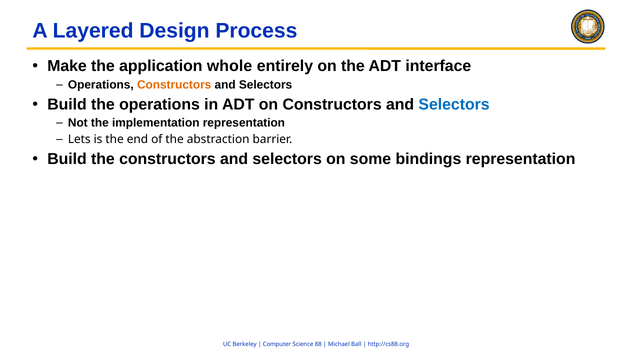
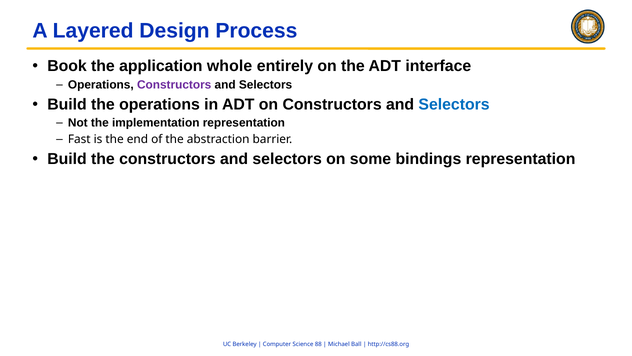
Make: Make -> Book
Constructors at (174, 85) colour: orange -> purple
Lets: Lets -> Fast
